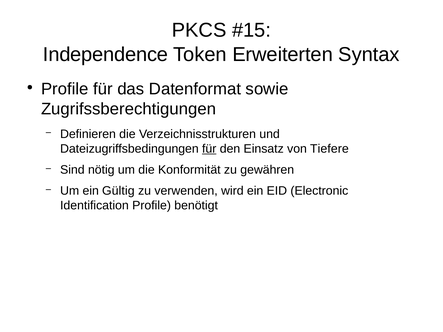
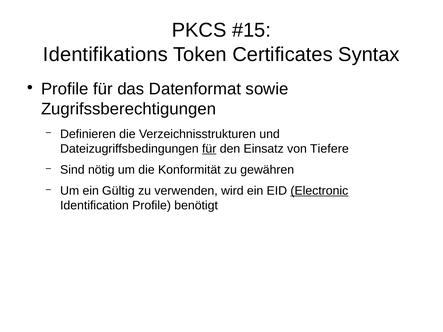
Independence: Independence -> Identifikations
Erweiterten: Erweiterten -> Certificates
Electronic underline: none -> present
